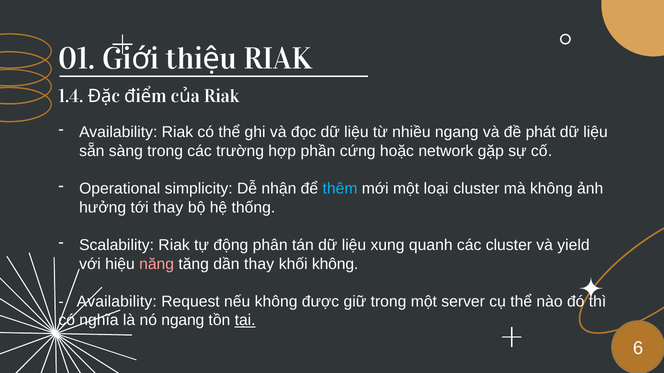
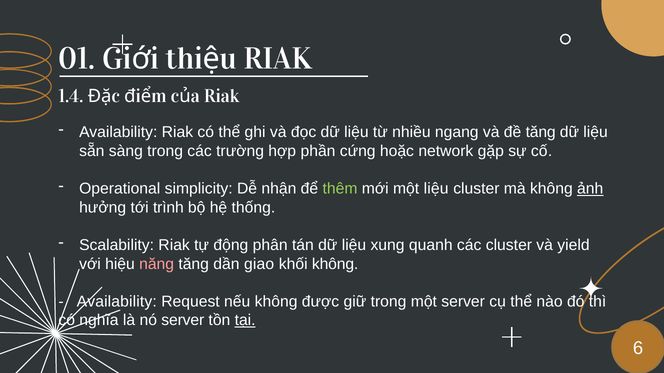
đề phát: phát -> tăng
thêm colour: light blue -> light green
một loại: loại -> liệu
ảnh underline: none -> present
tới thay: thay -> trình
dần thay: thay -> giao
nó ngang: ngang -> server
